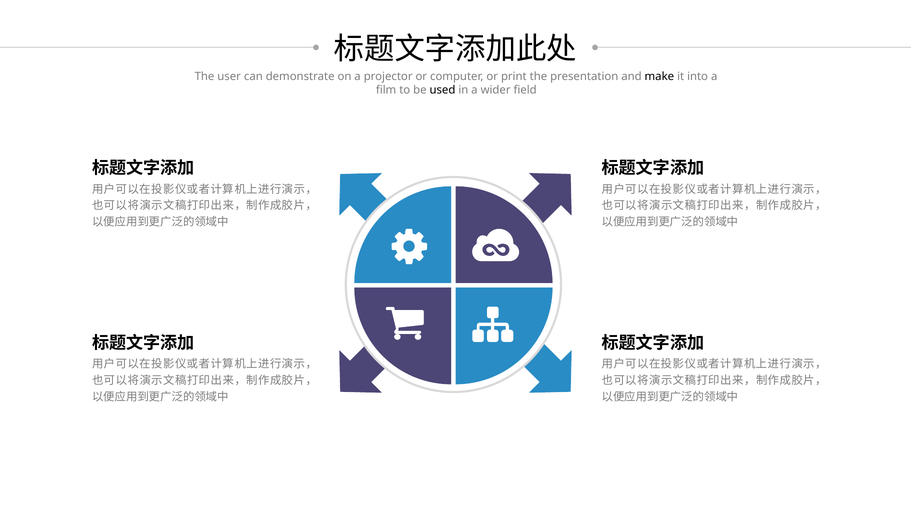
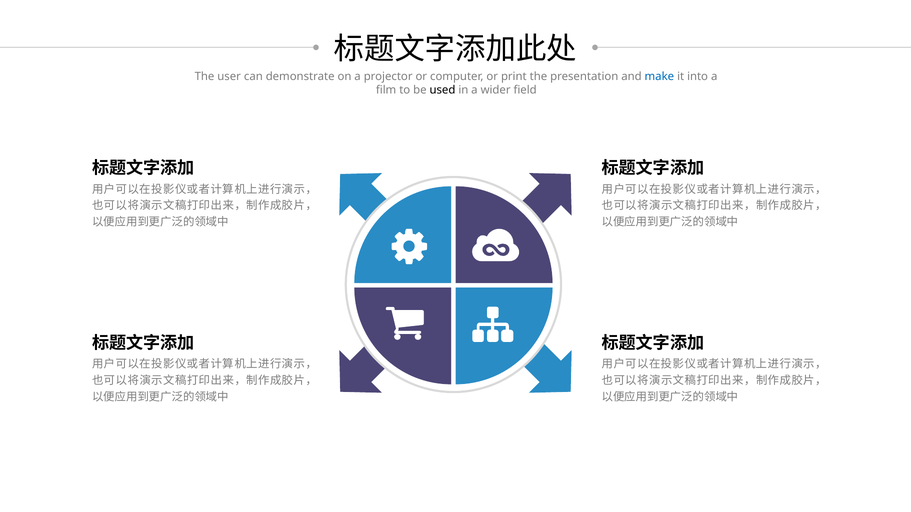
make colour: black -> blue
